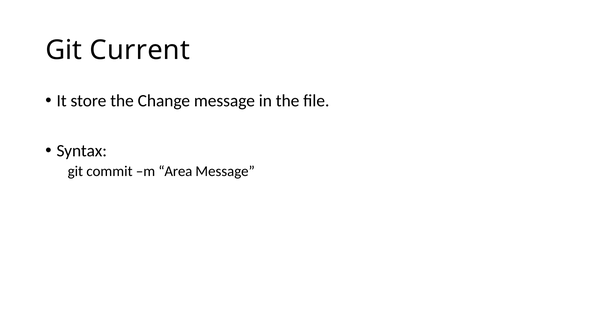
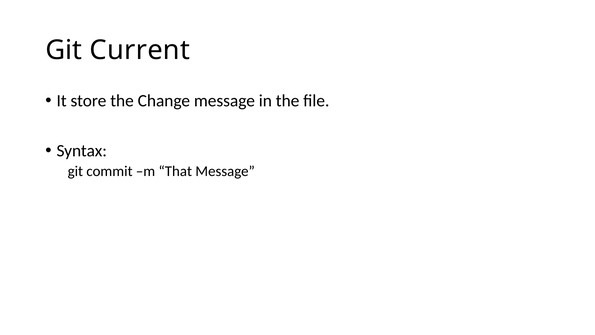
Area: Area -> That
